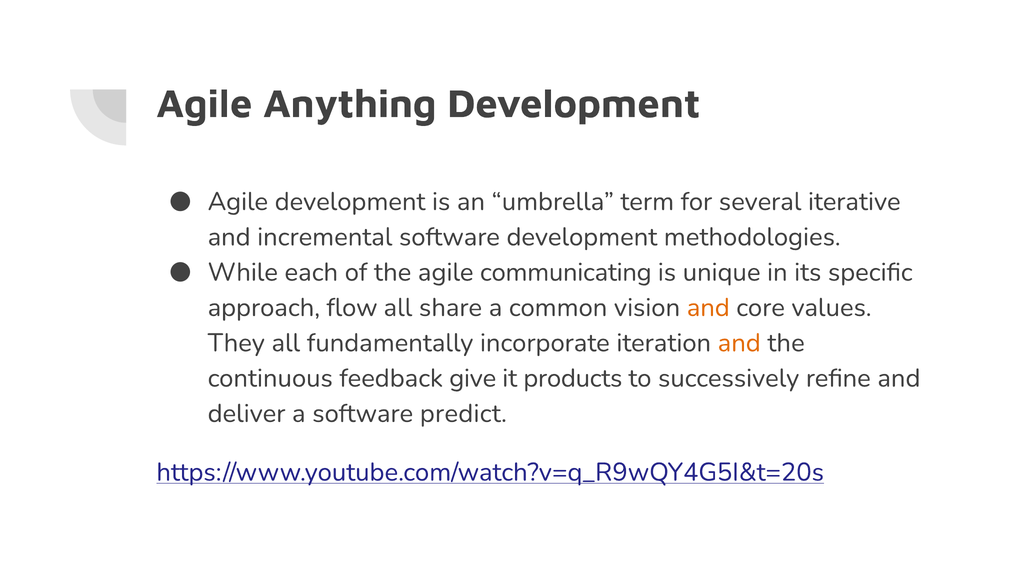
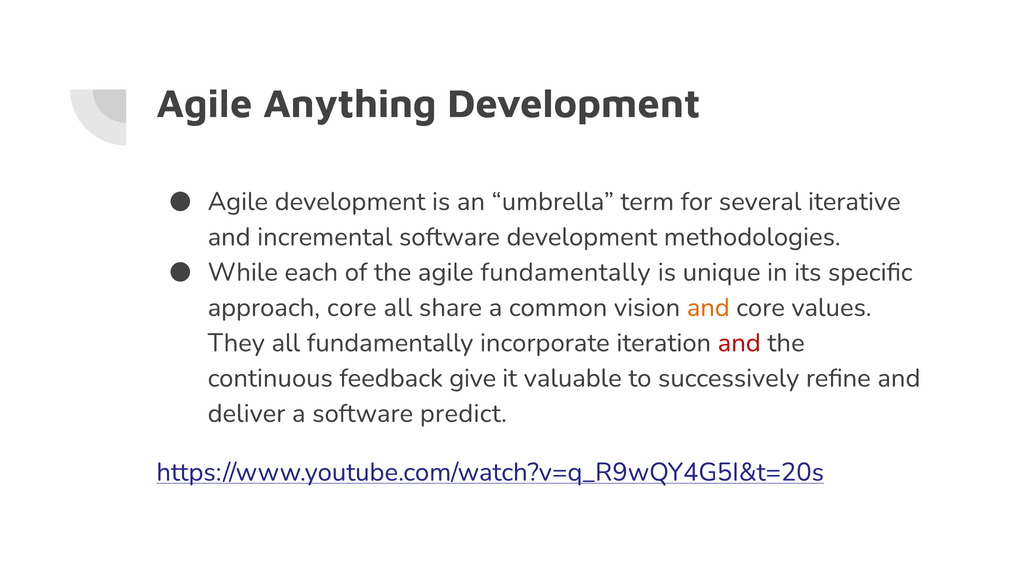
agile communicating: communicating -> fundamentally
approach flow: flow -> core
and at (739, 343) colour: orange -> red
products: products -> valuable
